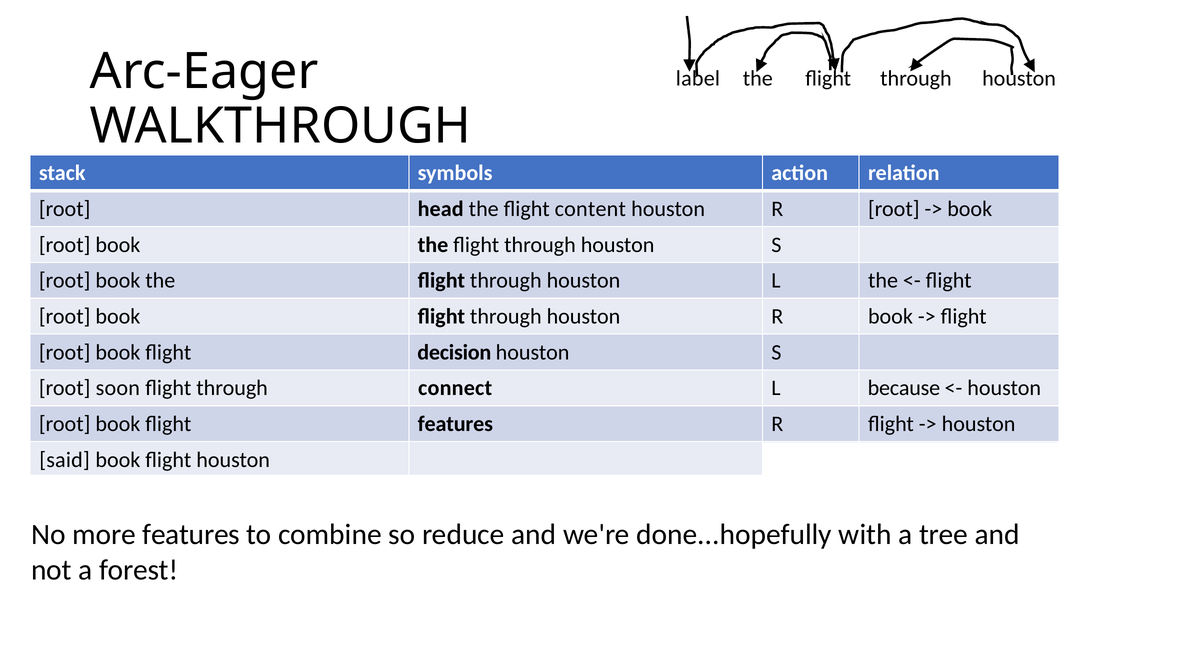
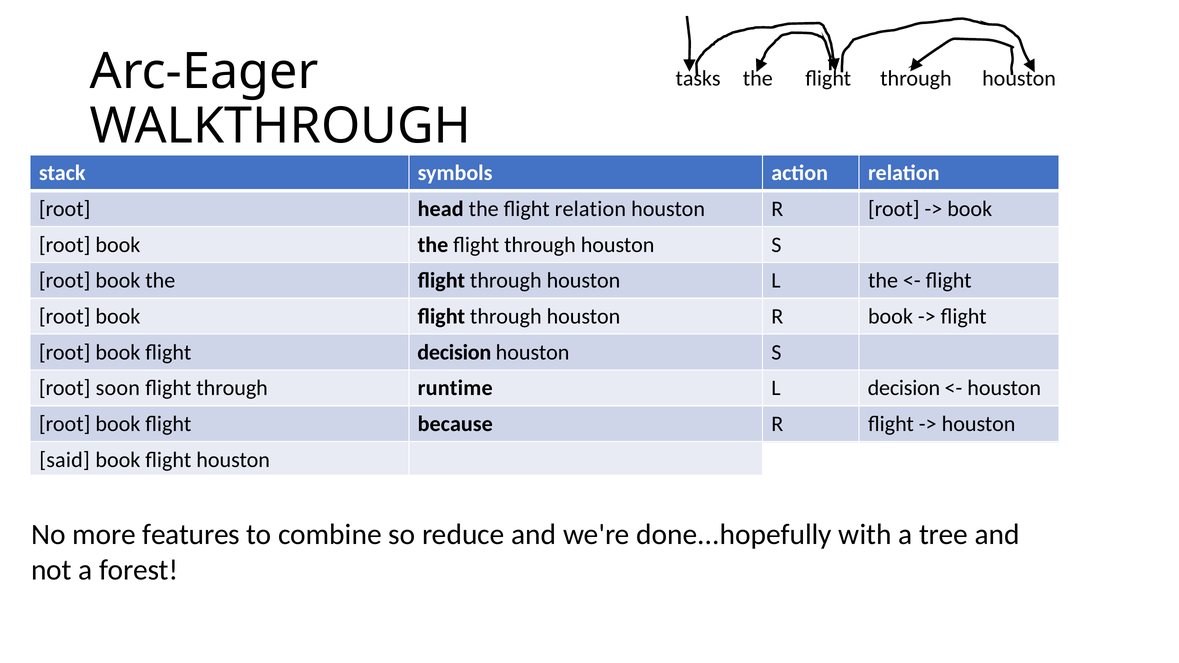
label: label -> tasks
flight content: content -> relation
connect: connect -> runtime
L because: because -> decision
flight features: features -> because
